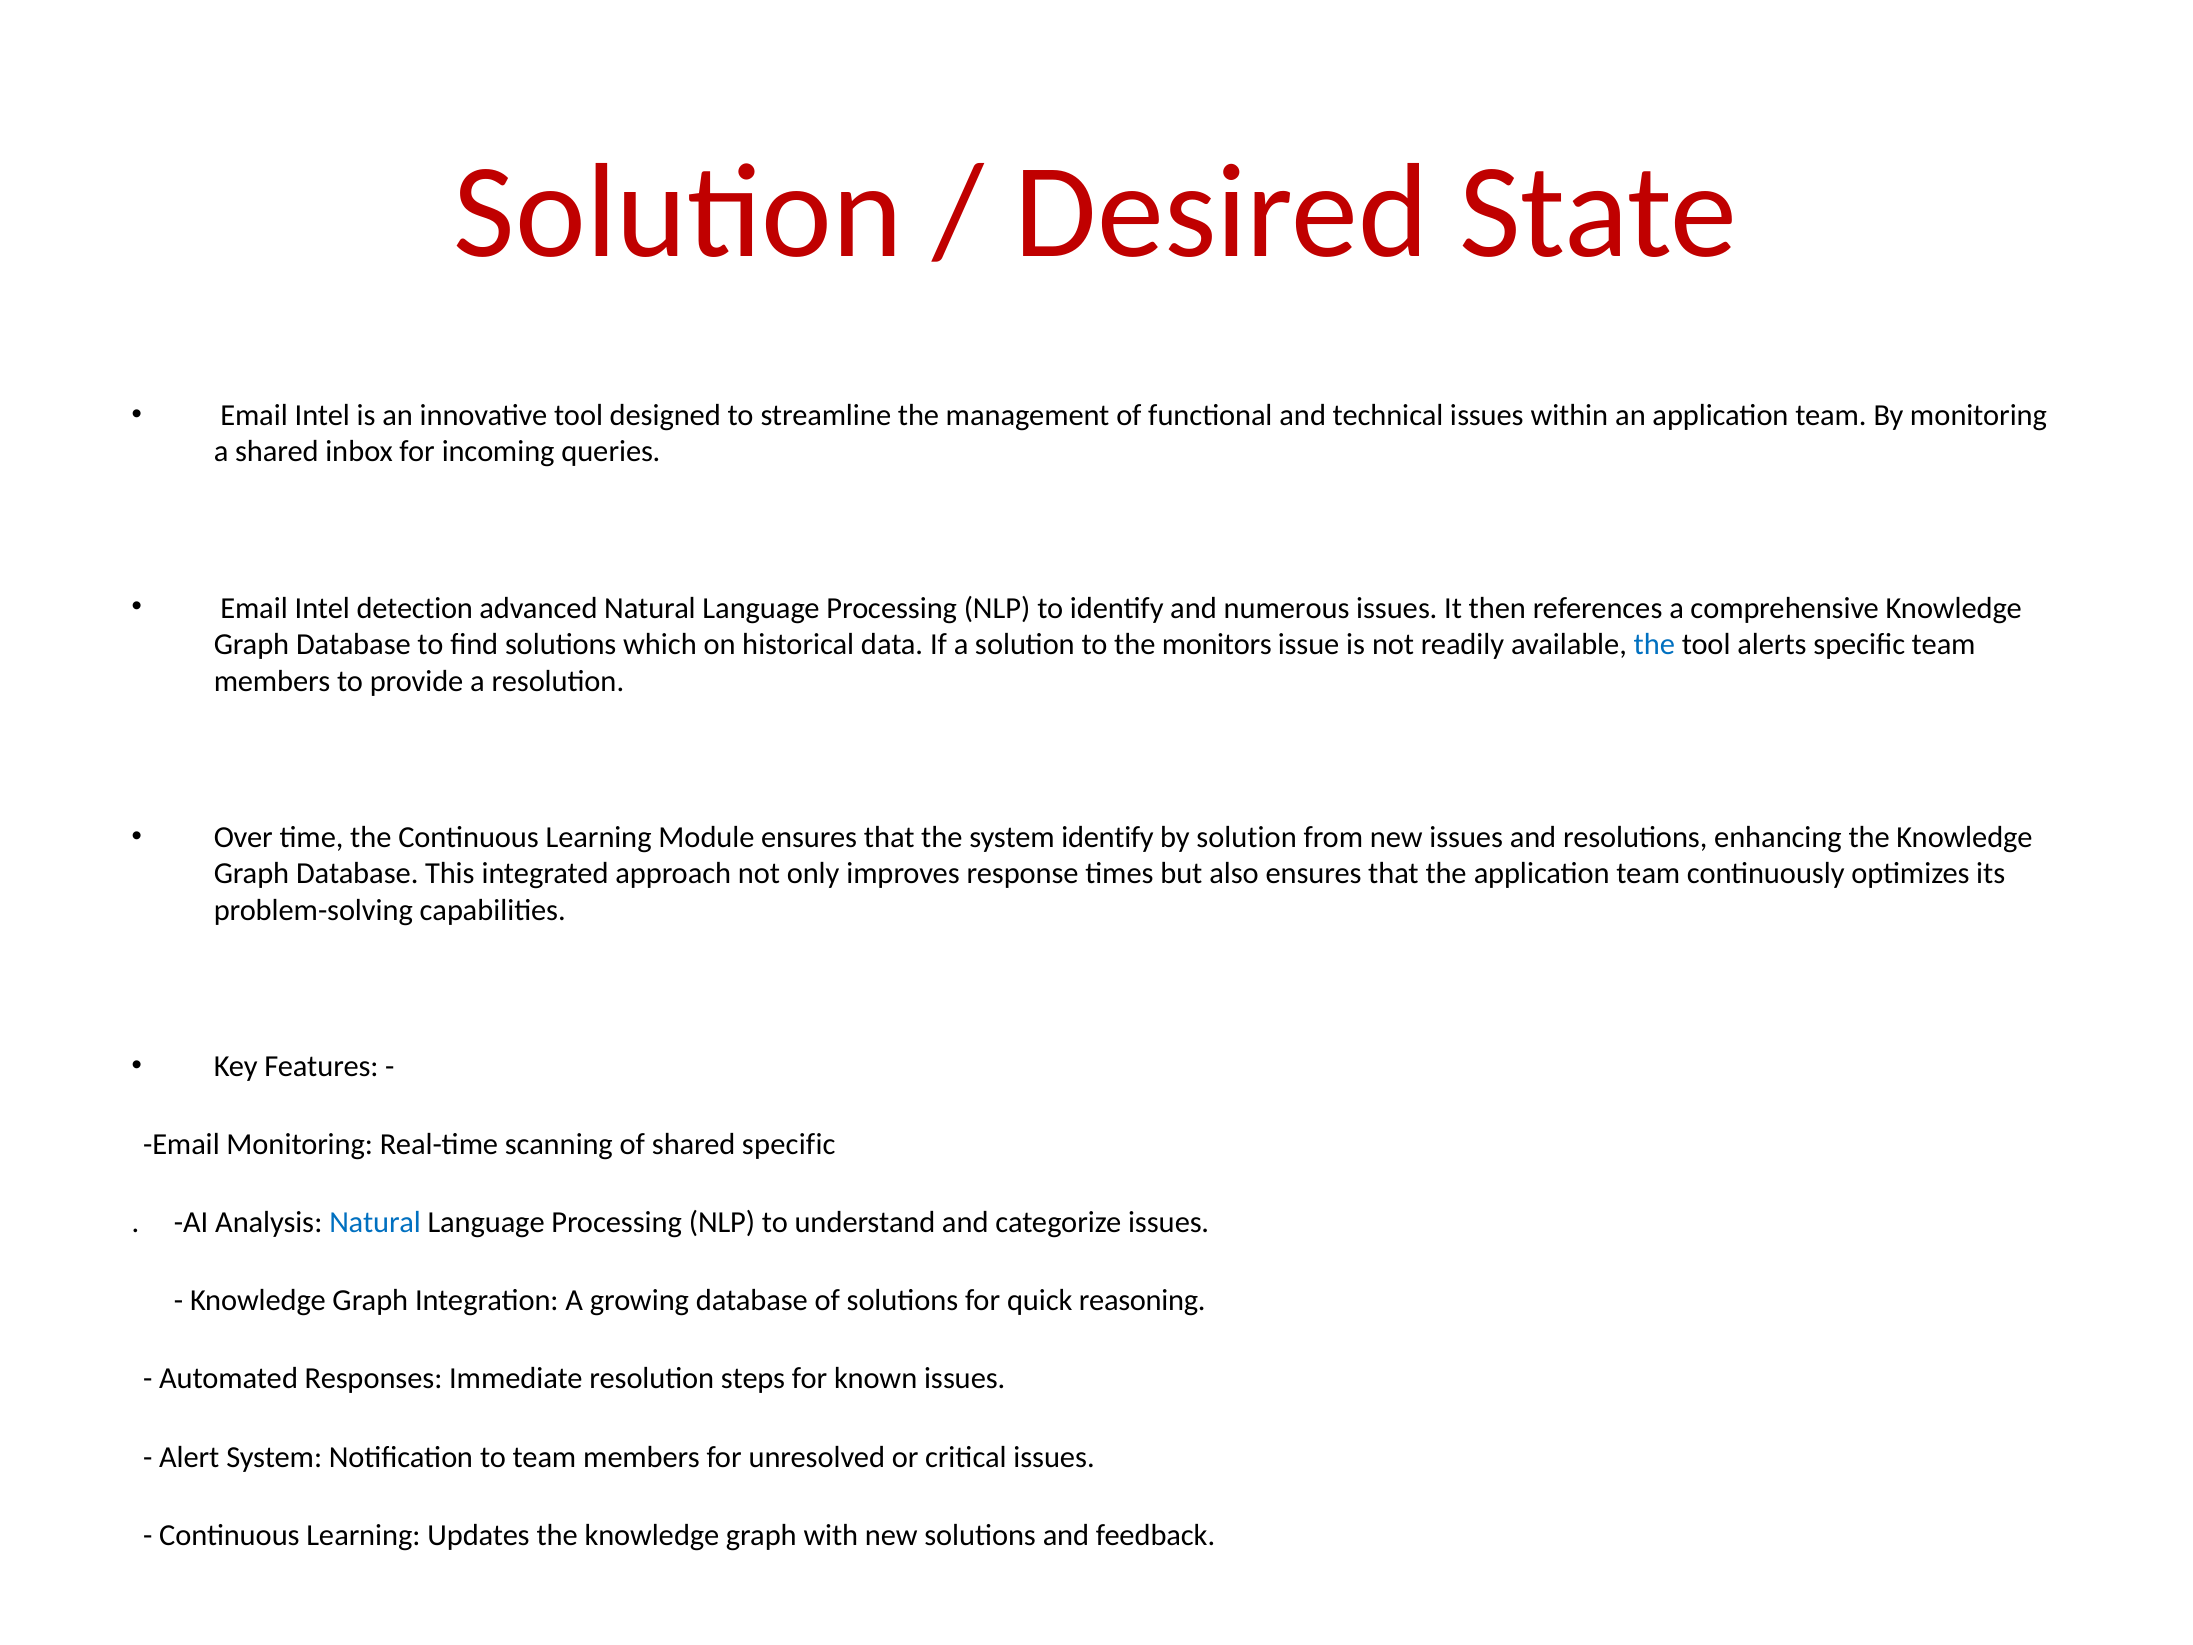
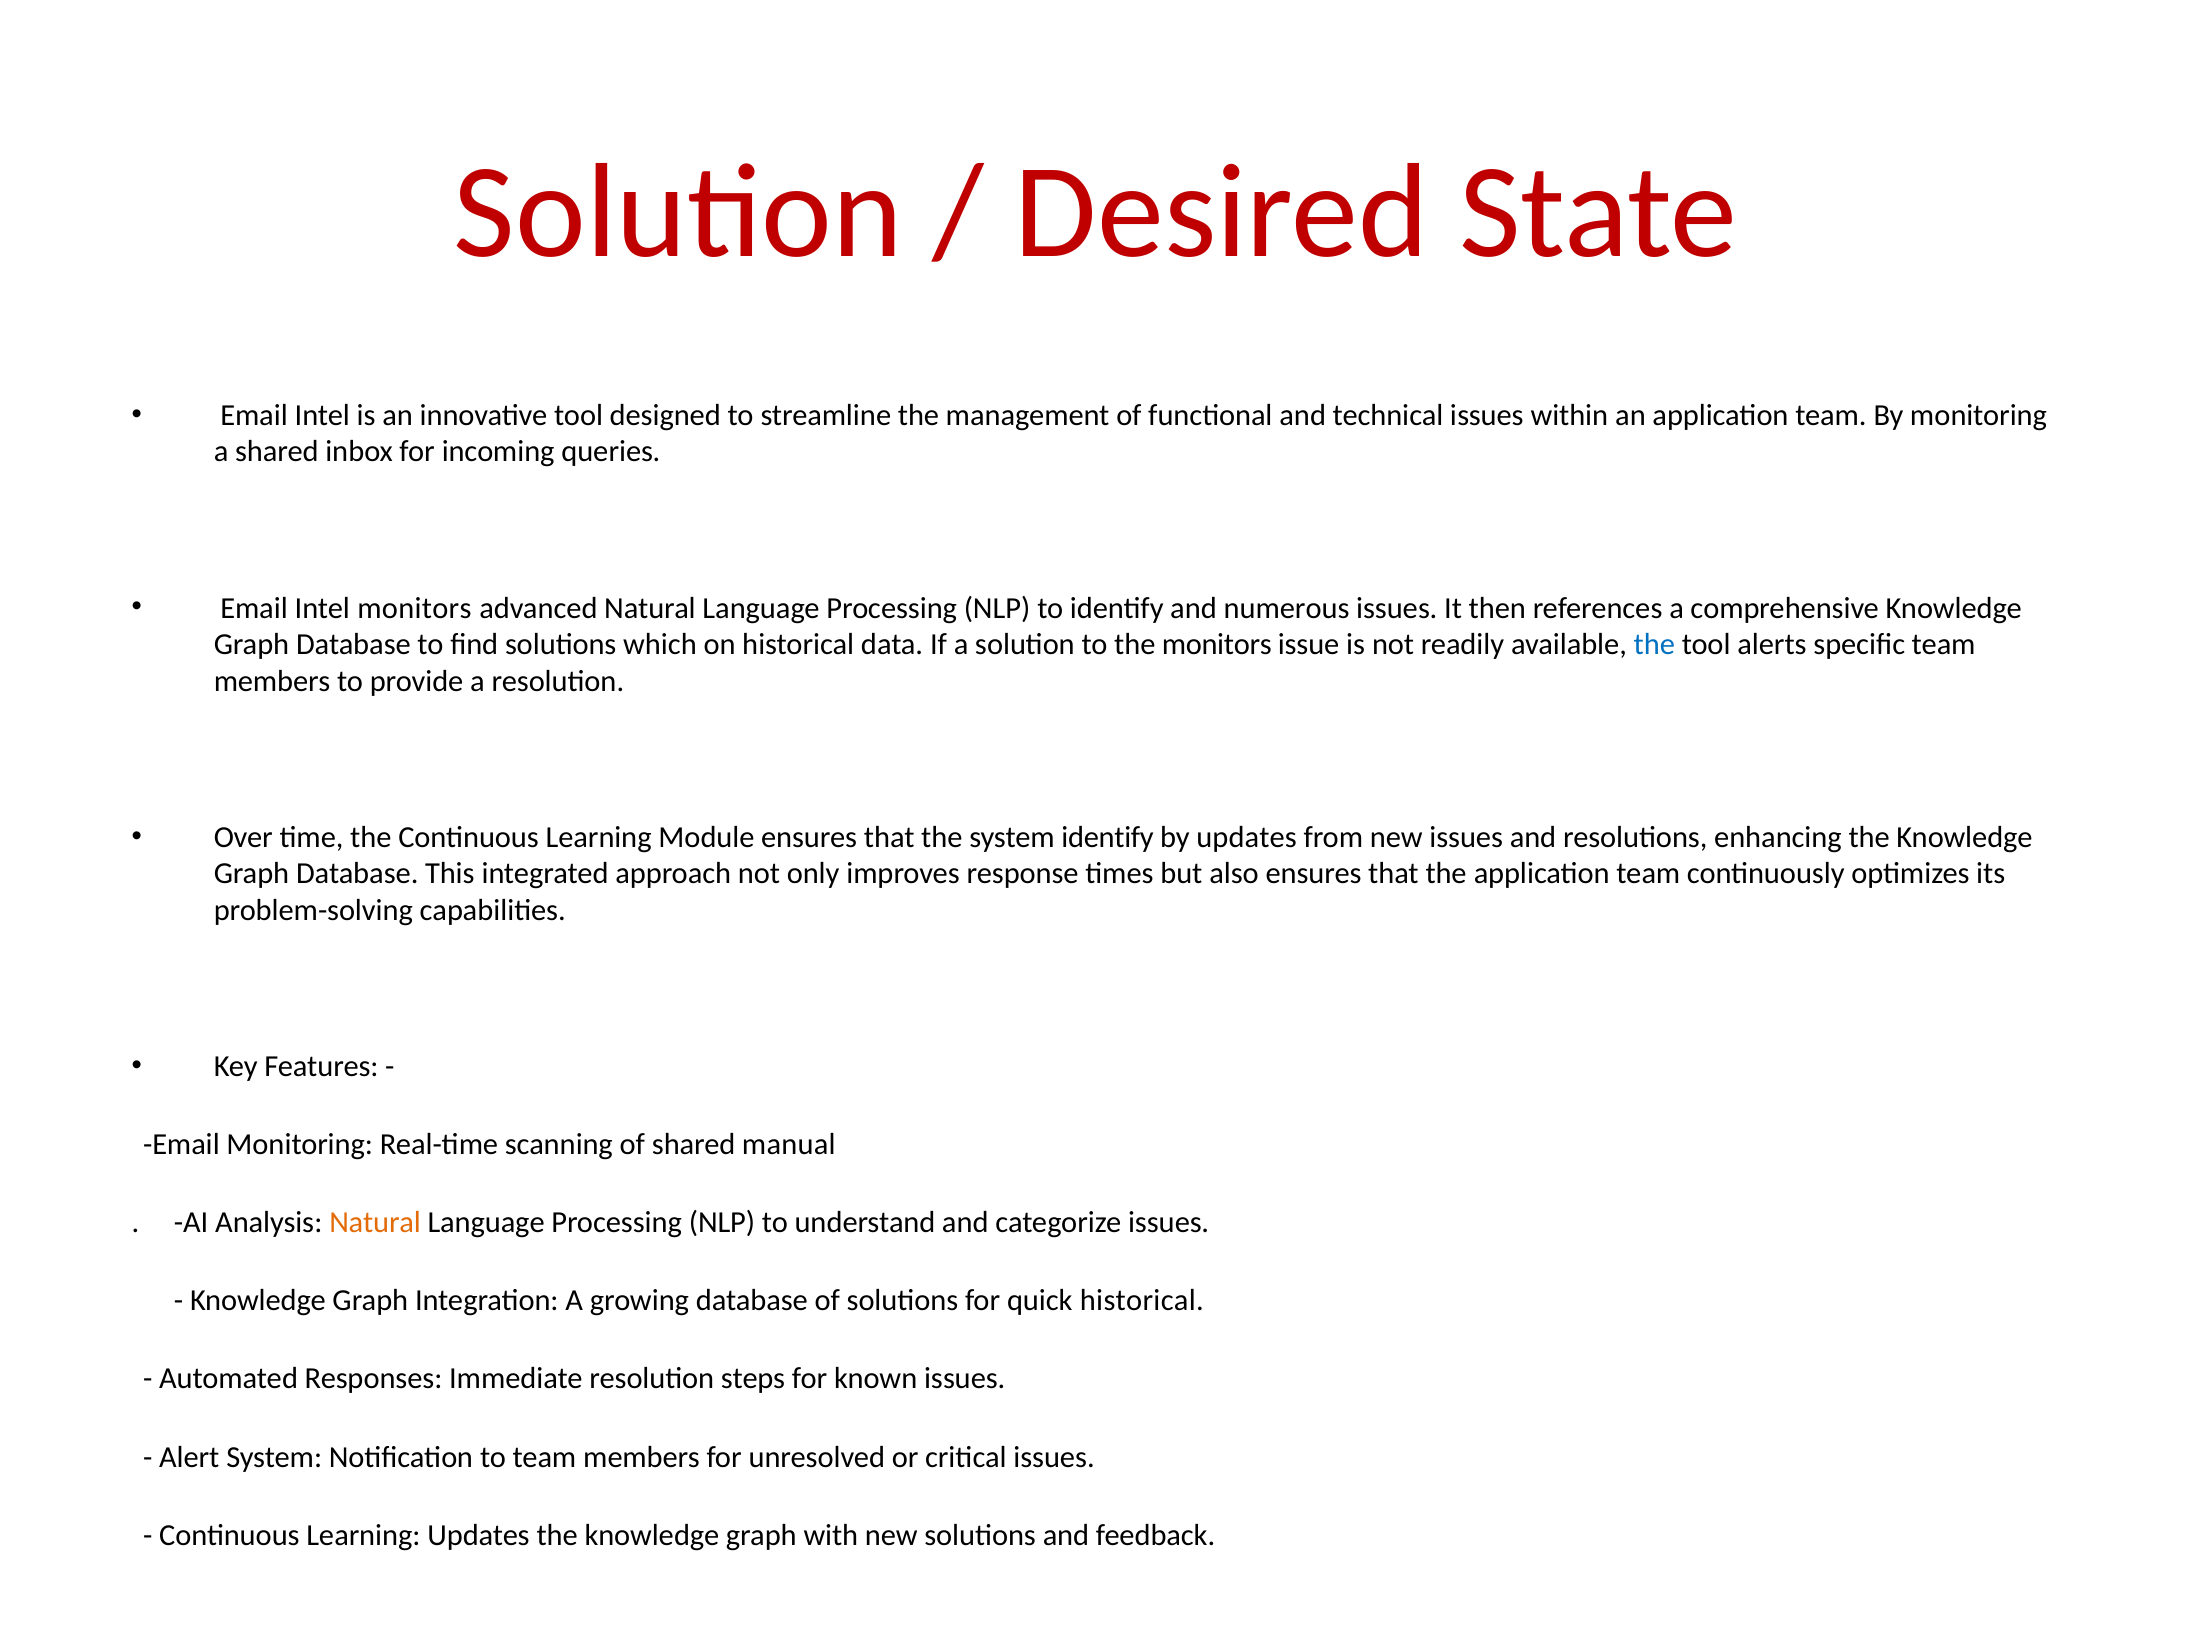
Intel detection: detection -> monitors
by solution: solution -> updates
shared specific: specific -> manual
Natural at (375, 1223) colour: blue -> orange
quick reasoning: reasoning -> historical
